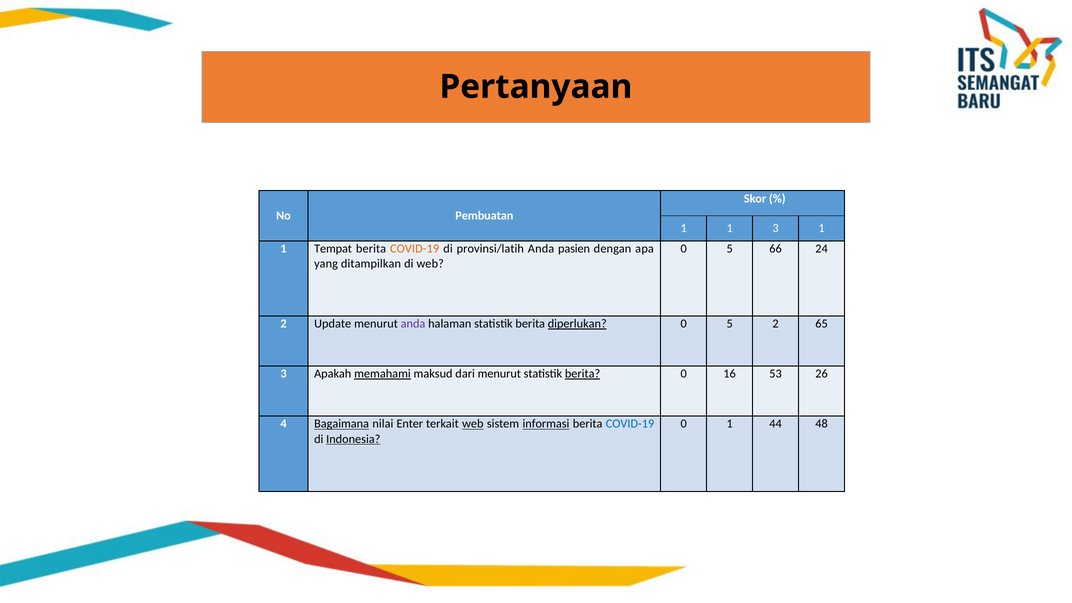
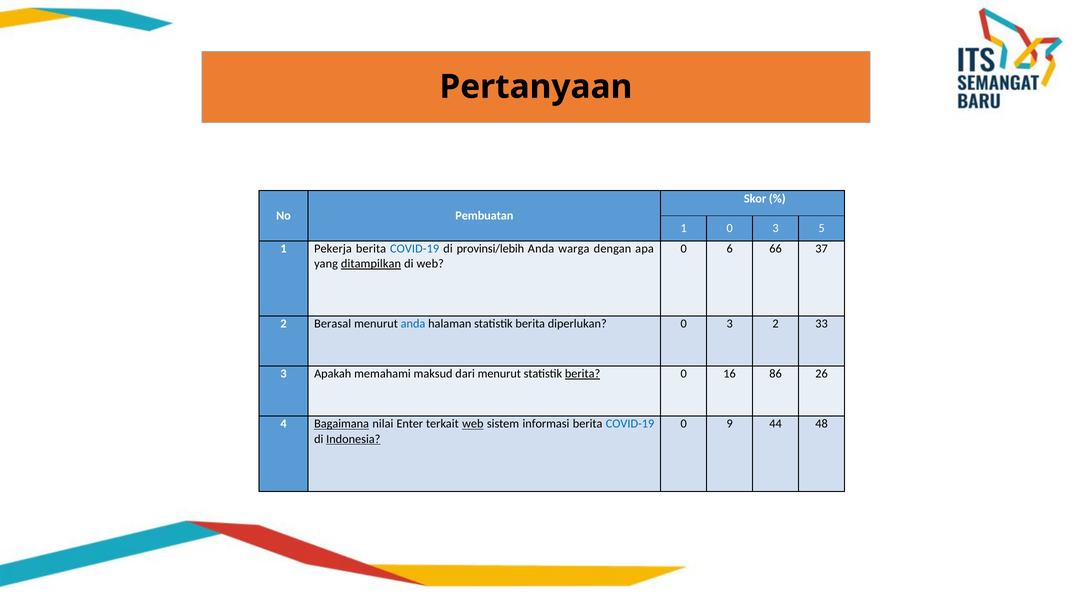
1 at (730, 228): 1 -> 0
3 1: 1 -> 5
Tempat: Tempat -> Pekerja
COVID-19 at (415, 249) colour: orange -> blue
provinsi/latih: provinsi/latih -> provinsi/lebih
pasien: pasien -> warga
5 at (730, 249): 5 -> 6
24: 24 -> 37
ditampilkan underline: none -> present
Update: Update -> Berasal
anda at (413, 324) colour: purple -> blue
diperlukan underline: present -> none
5 at (730, 324): 5 -> 3
65: 65 -> 33
memahami underline: present -> none
53: 53 -> 86
informasi underline: present -> none
0 1: 1 -> 9
